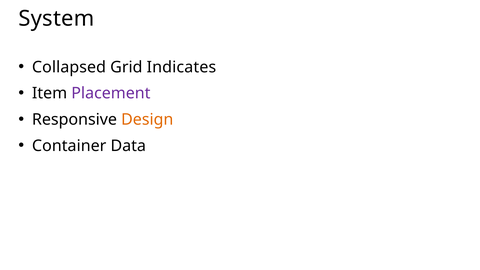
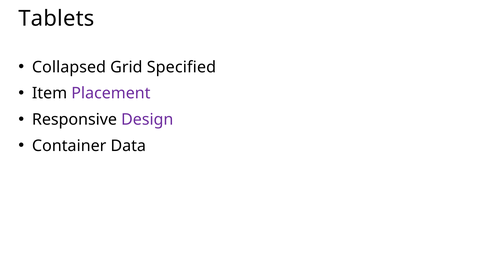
System: System -> Tablets
Indicates: Indicates -> Specified
Design colour: orange -> purple
